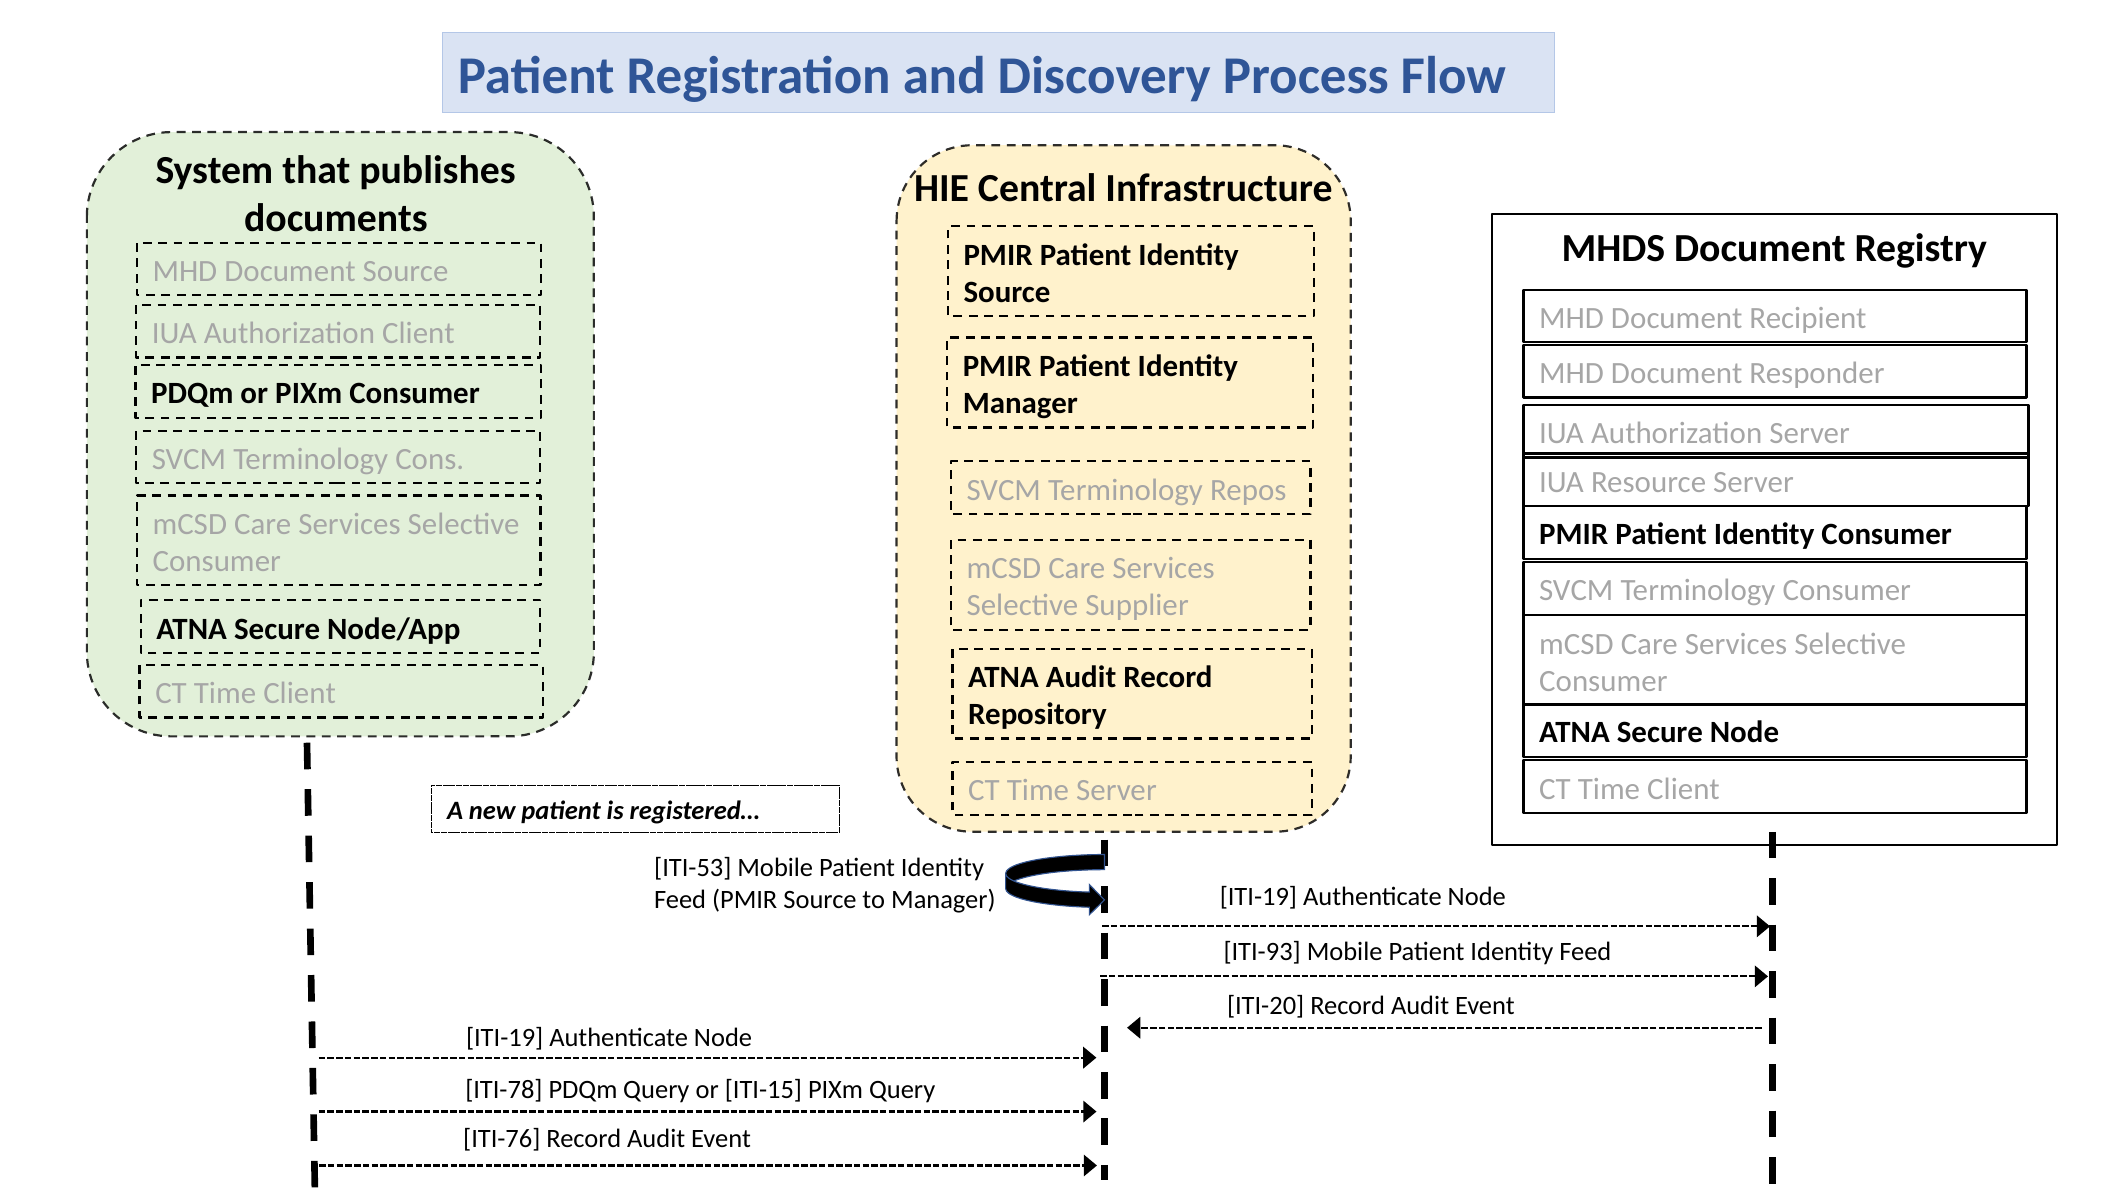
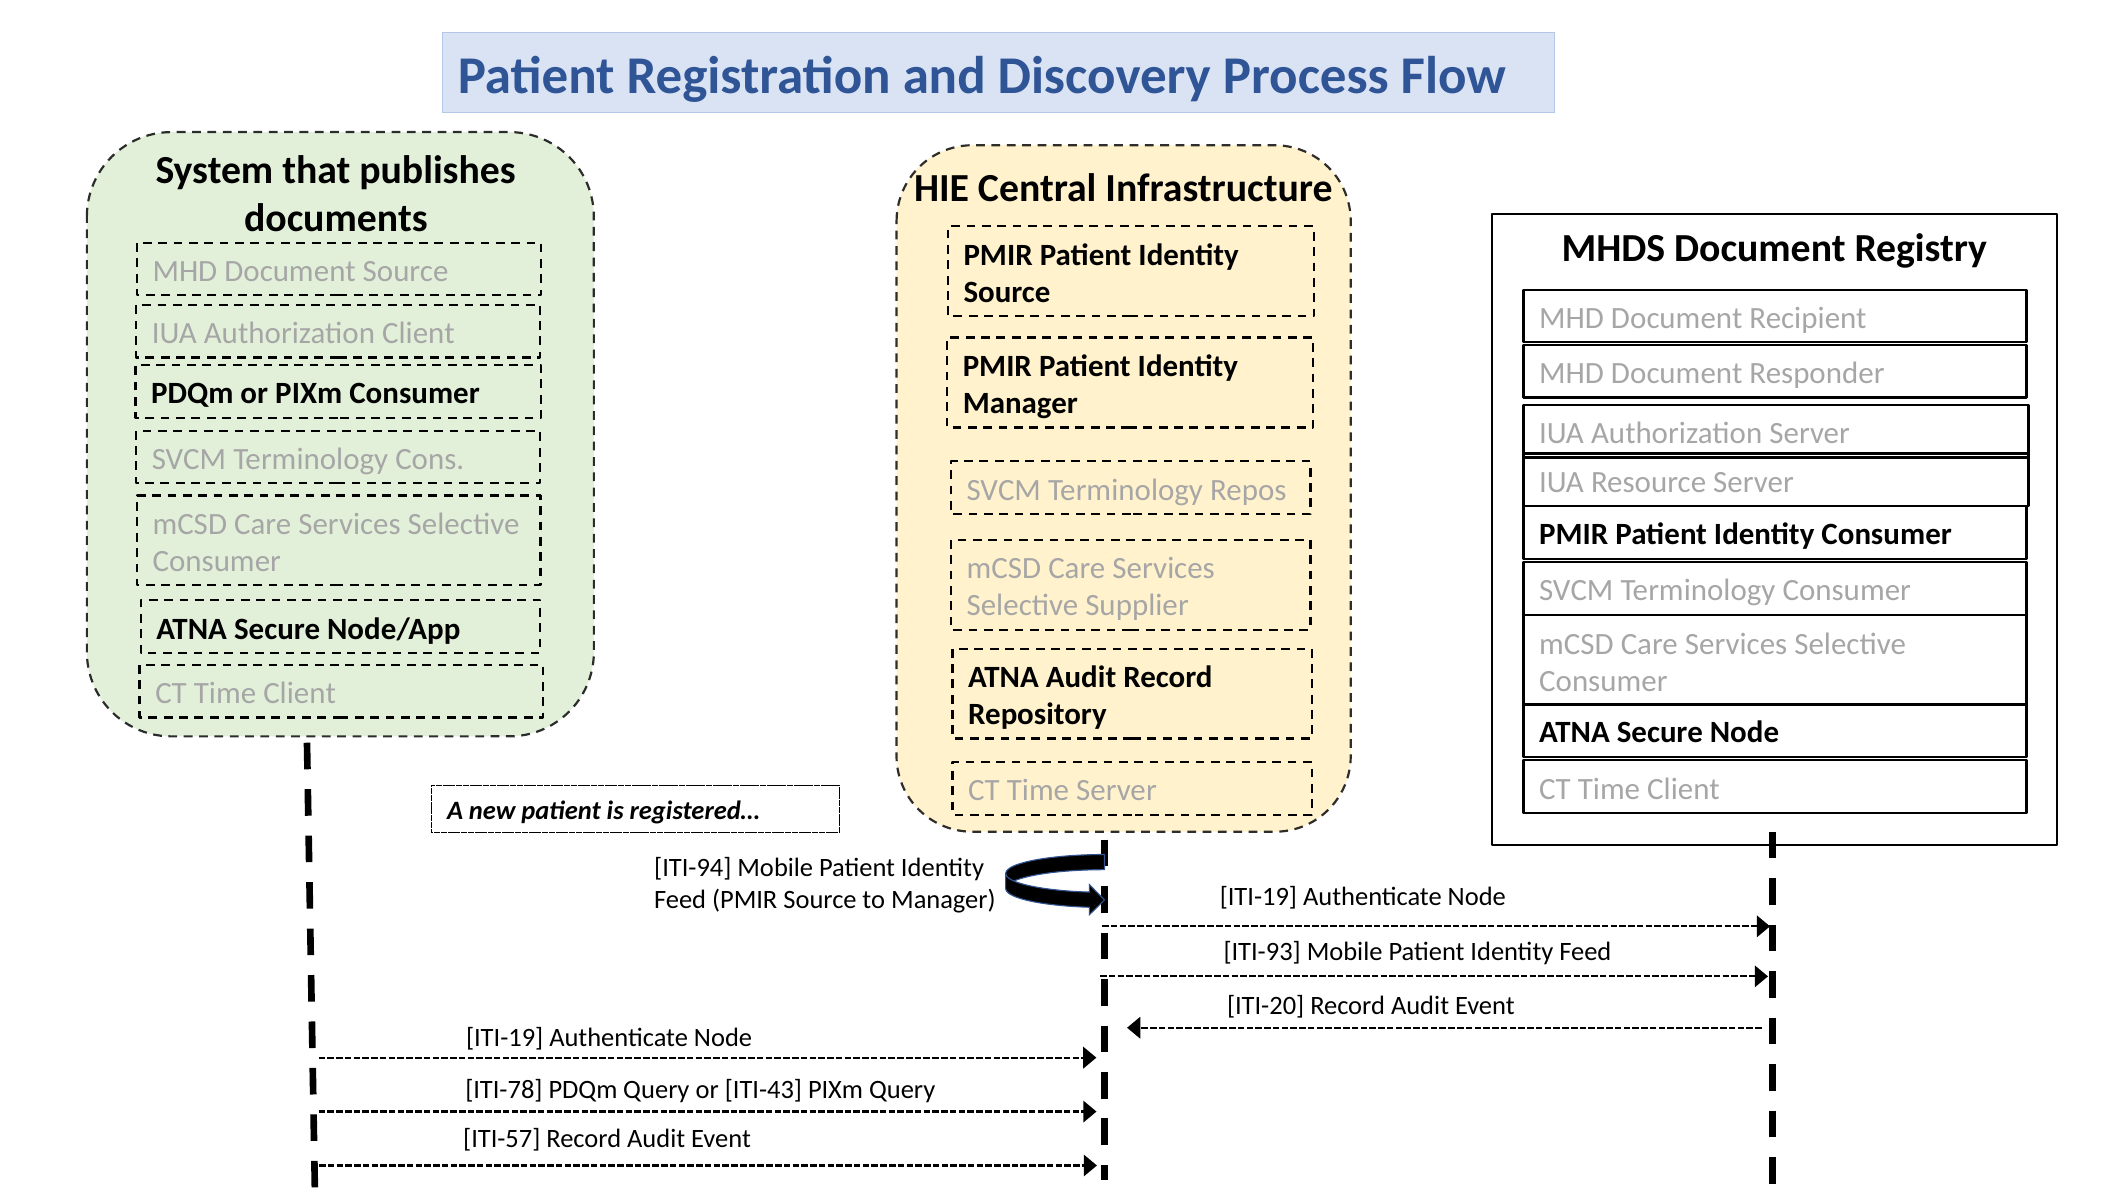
ITI-53: ITI-53 -> ITI-94
ITI-15: ITI-15 -> ITI-43
ITI-76: ITI-76 -> ITI-57
